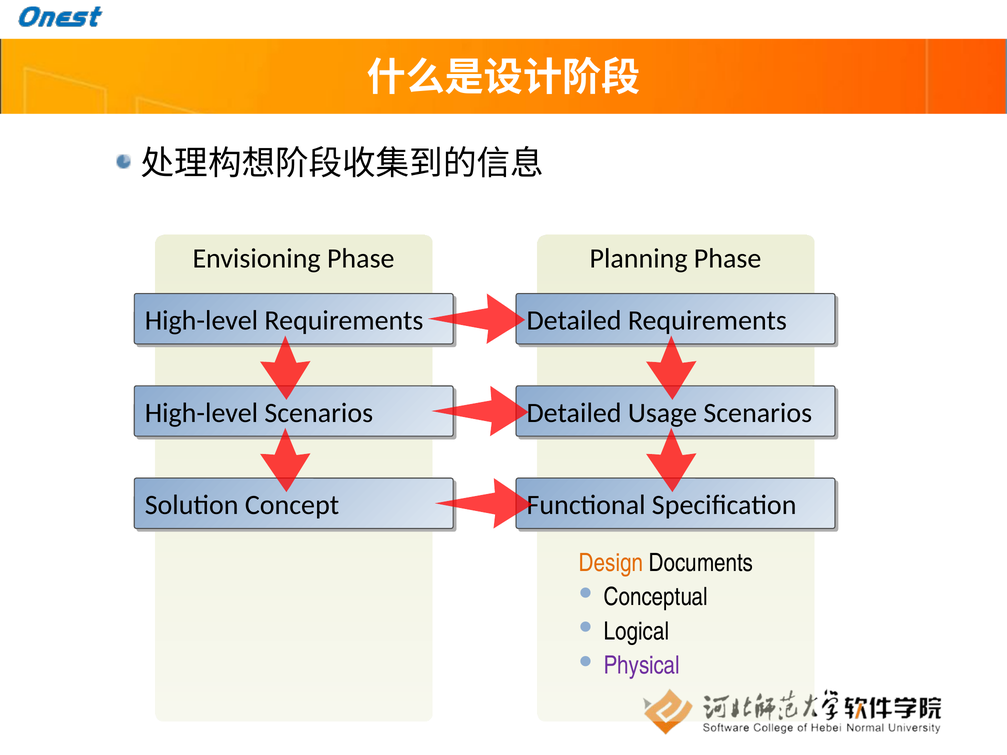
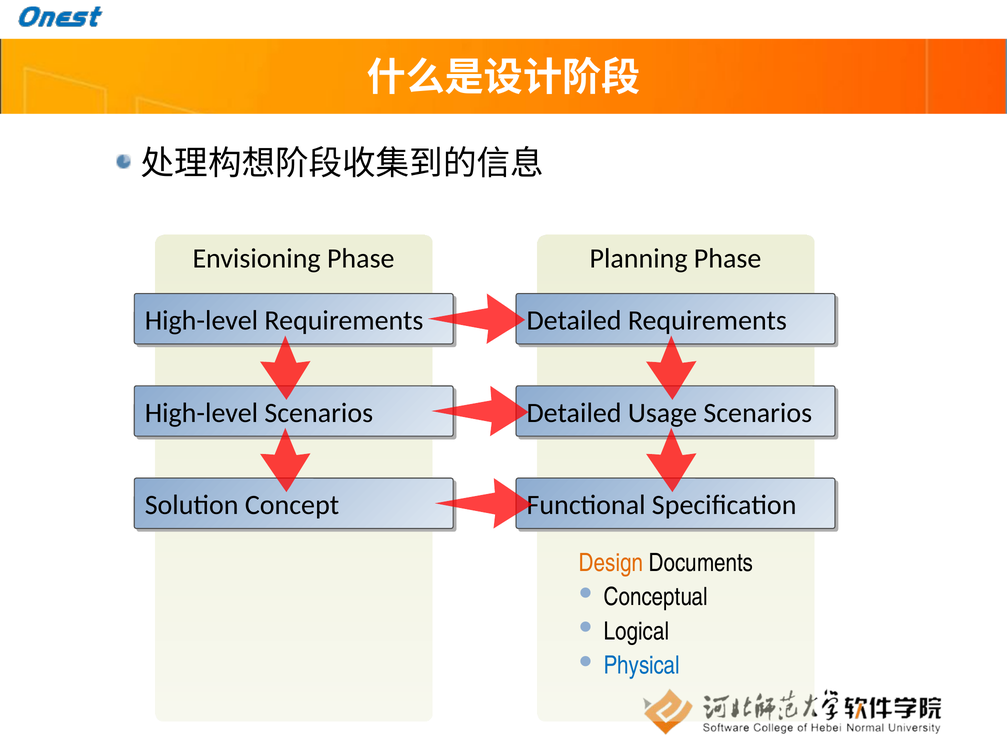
Physical colour: purple -> blue
